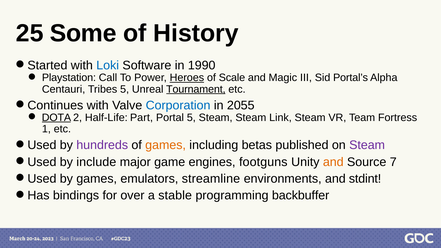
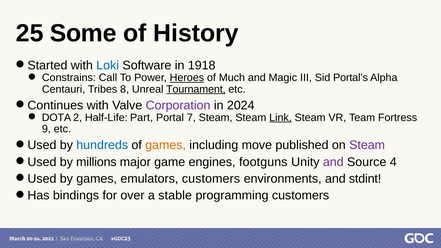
1990: 1990 -> 1918
Playstation: Playstation -> Constrains
Scale: Scale -> Much
Tribes 5: 5 -> 8
Corporation colour: blue -> purple
2055: 2055 -> 2024
DOTA underline: present -> none
Portal 5: 5 -> 7
Link underline: none -> present
1: 1 -> 9
hundreds colour: purple -> blue
betas: betas -> move
include: include -> millions
and at (333, 162) colour: orange -> purple
7: 7 -> 4
emulators streamline: streamline -> customers
programming backbuffer: backbuffer -> customers
